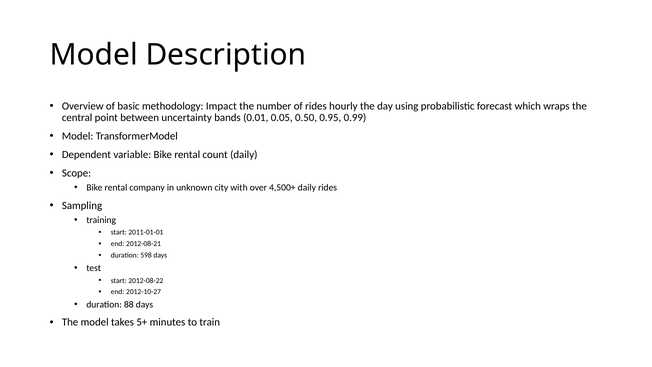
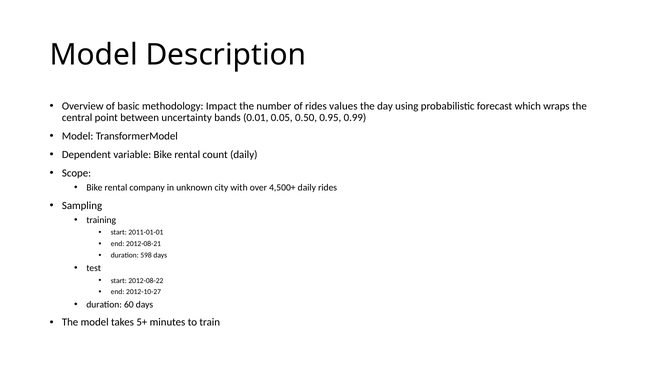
hourly: hourly -> values
88: 88 -> 60
